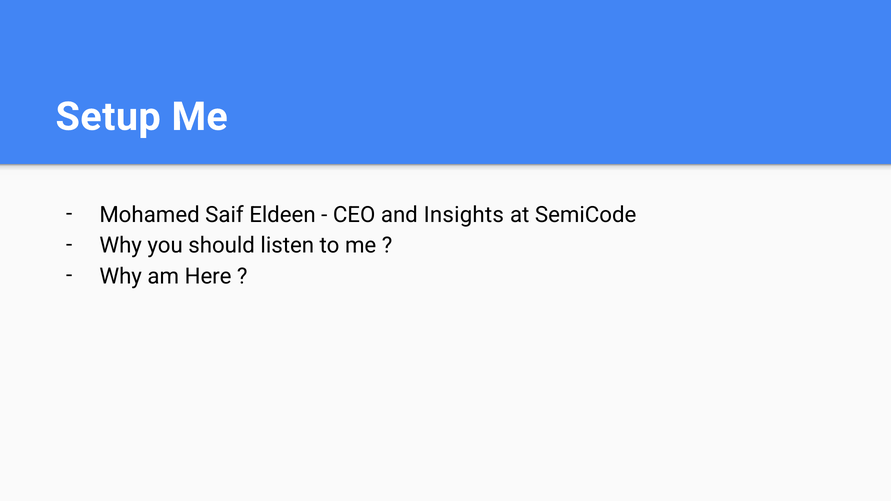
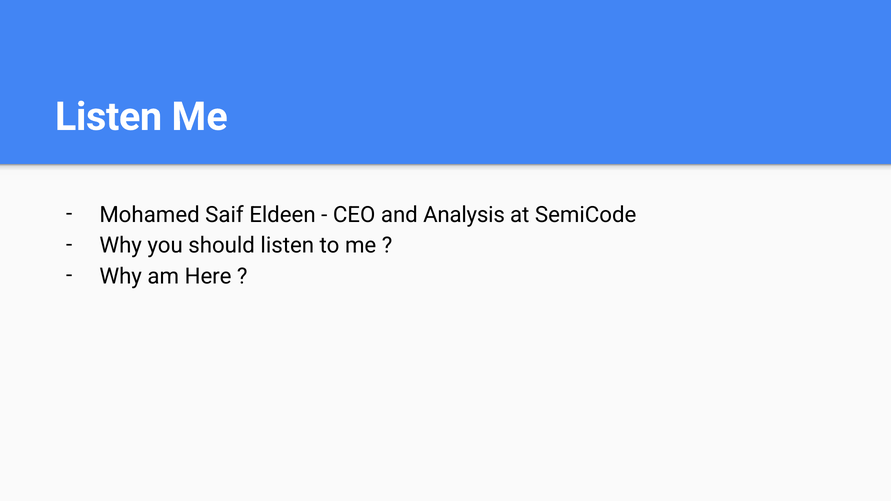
Setup at (108, 117): Setup -> Listen
Insights: Insights -> Analysis
